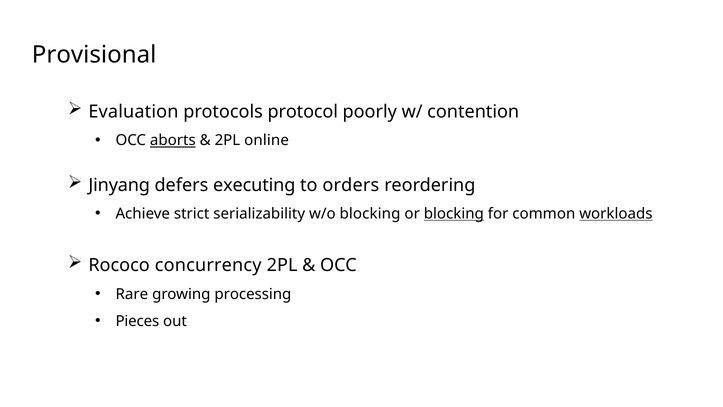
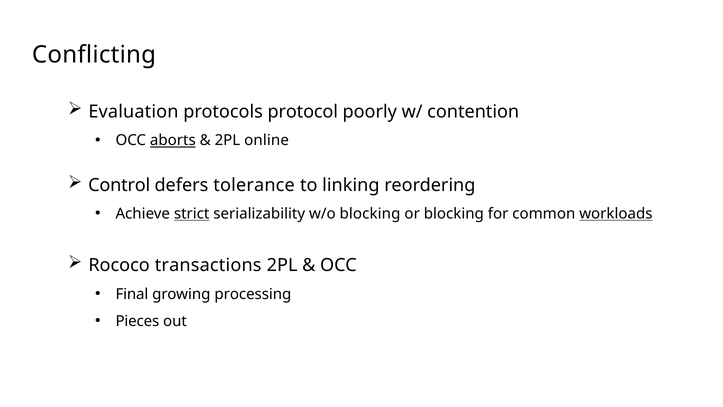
Provisional: Provisional -> Conflicting
Jinyang: Jinyang -> Control
executing: executing -> tolerance
orders: orders -> linking
strict underline: none -> present
blocking at (454, 214) underline: present -> none
concurrency: concurrency -> transactions
Rare: Rare -> Final
